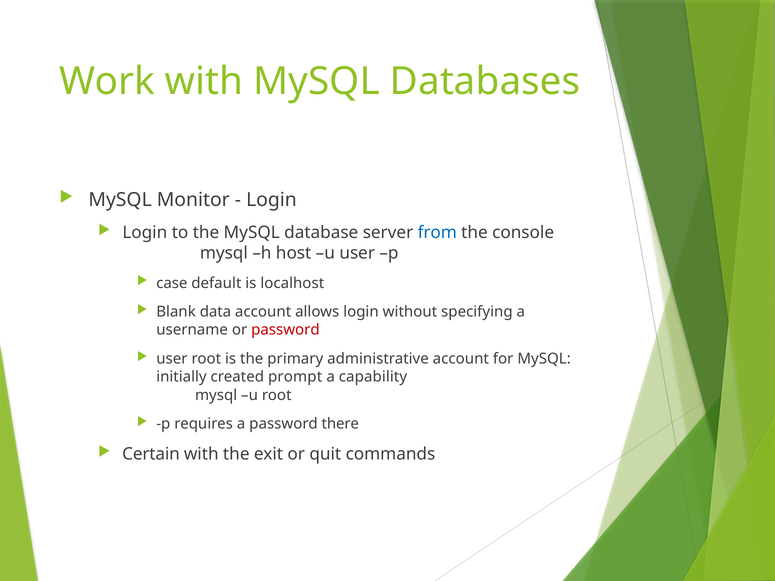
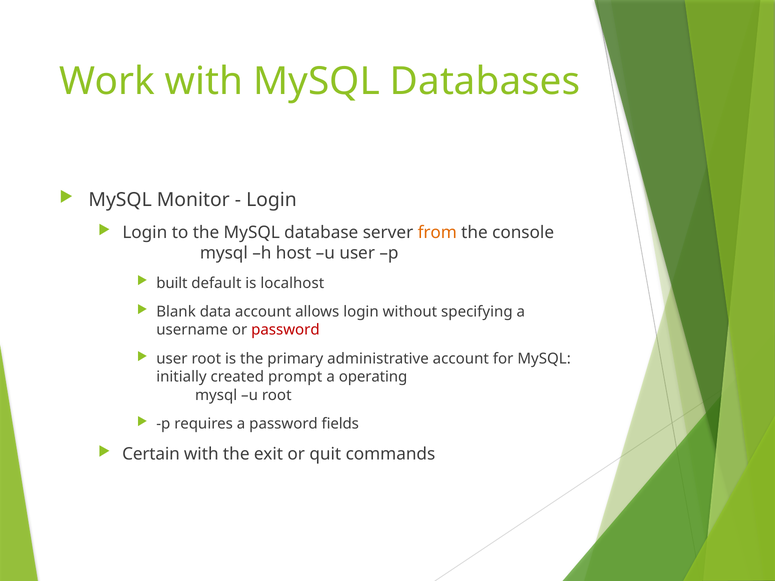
from colour: blue -> orange
case: case -> built
capability: capability -> operating
there: there -> fields
